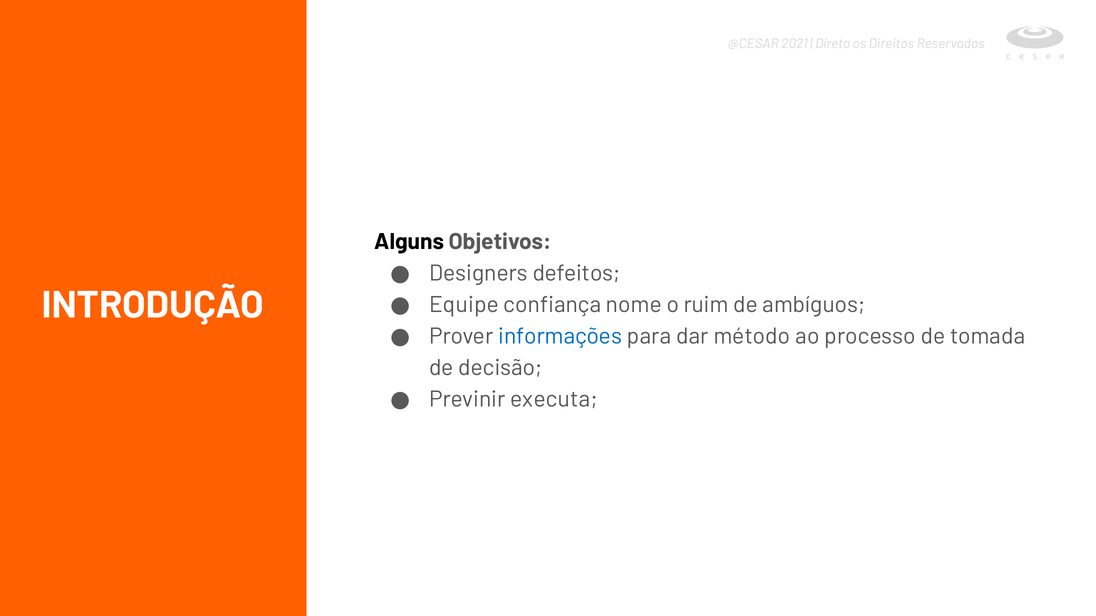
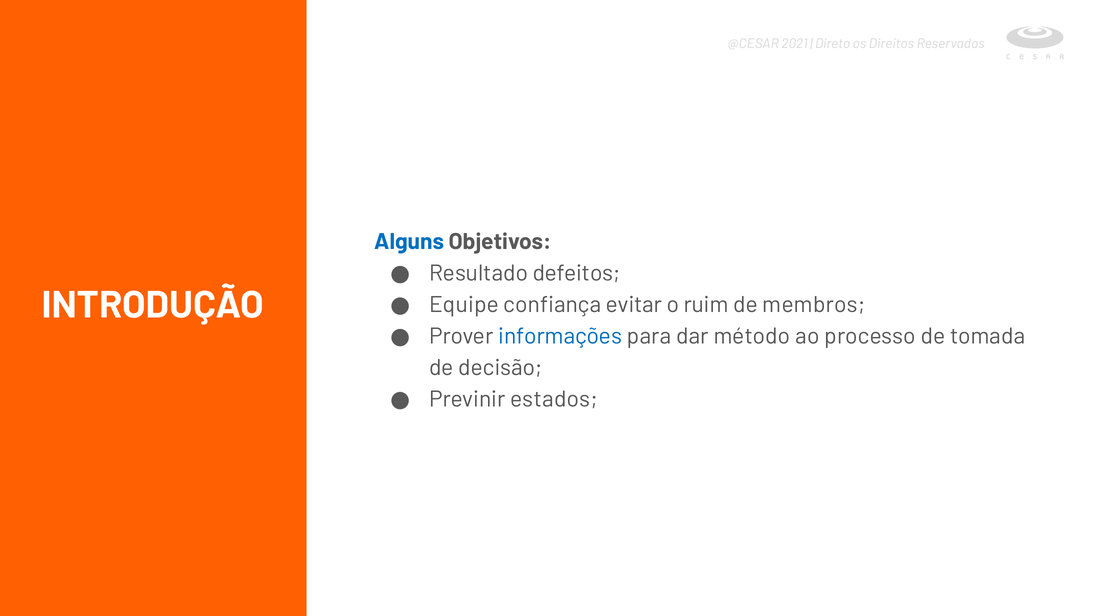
Alguns colour: black -> blue
Designers: Designers -> Resultado
nome: nome -> evitar
ambíguos: ambíguos -> membros
executa: executa -> estados
